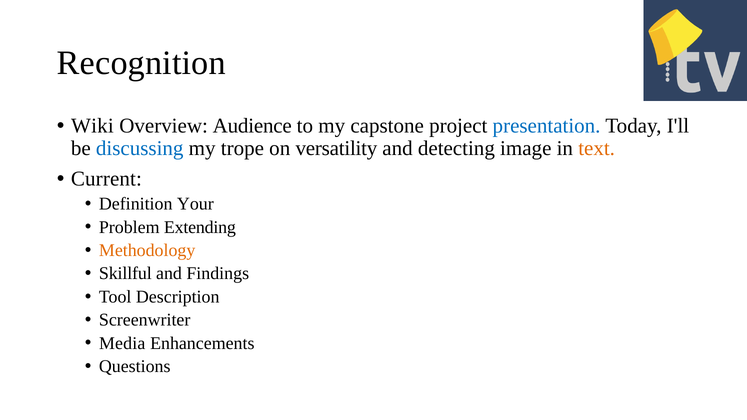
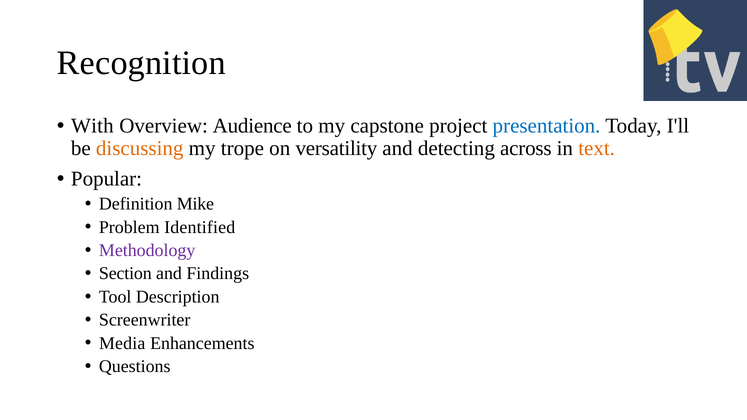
Wiki: Wiki -> With
discussing colour: blue -> orange
image: image -> across
Current: Current -> Popular
Your: Your -> Mike
Extending: Extending -> Identified
Methodology colour: orange -> purple
Skillful: Skillful -> Section
